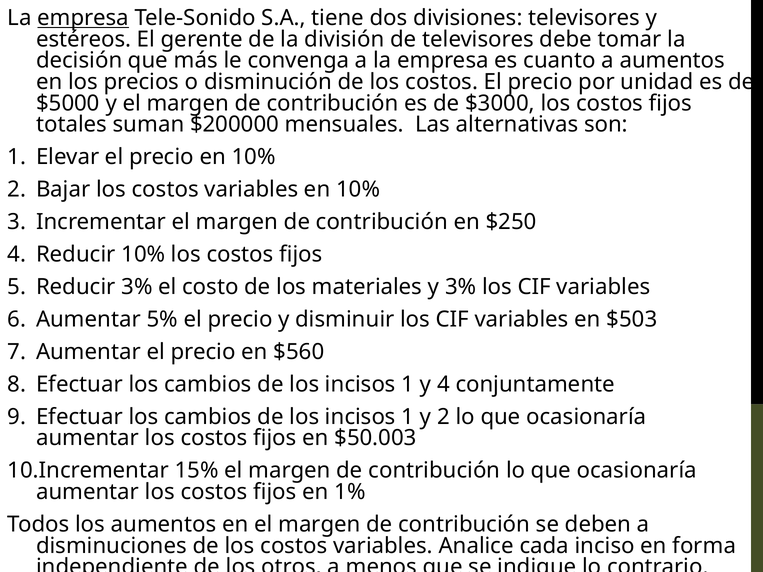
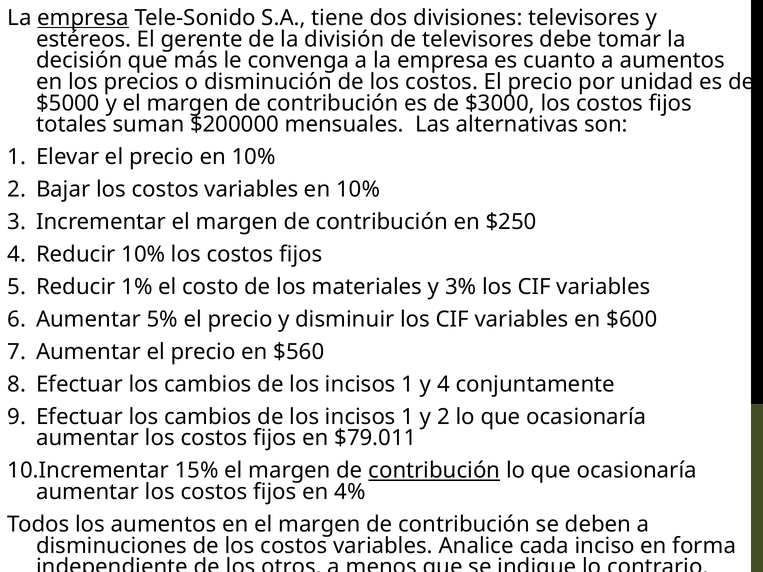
Reducir 3%: 3% -> 1%
$503: $503 -> $600
$50.003: $50.003 -> $79.011
contribución at (434, 471) underline: none -> present
1%: 1% -> 4%
